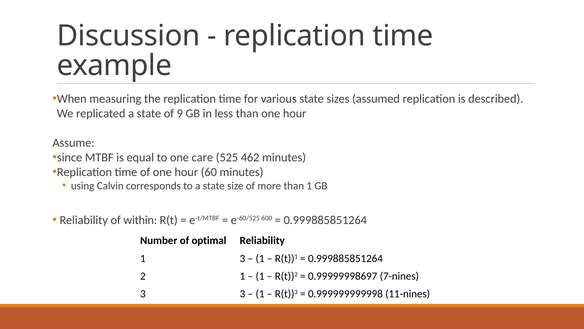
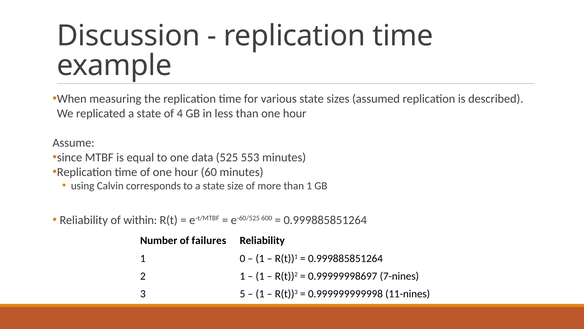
9: 9 -> 4
care: care -> data
462: 462 -> 553
optimal: optimal -> failures
1 3: 3 -> 0
3 3: 3 -> 5
